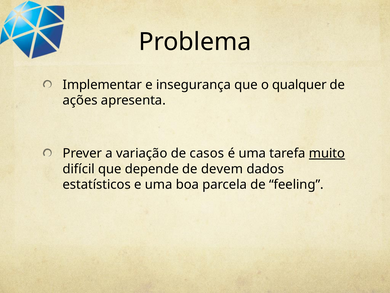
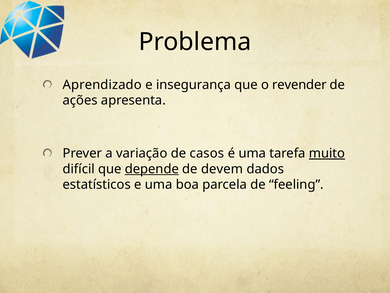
Implementar: Implementar -> Aprendizado
qualquer: qualquer -> revender
depende underline: none -> present
